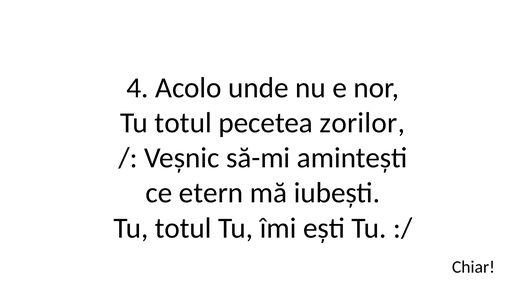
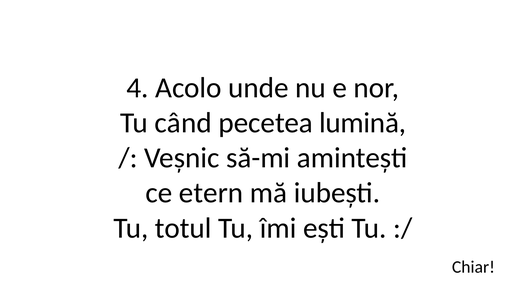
totul at (183, 123): totul -> când
zorilor: zorilor -> lumină
